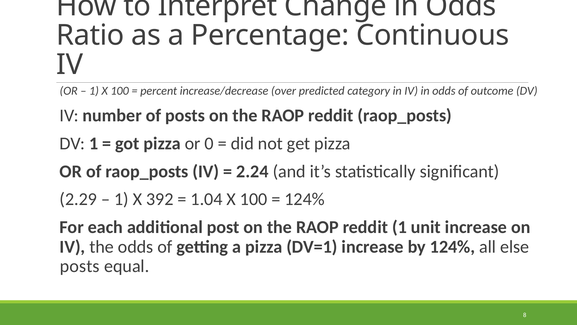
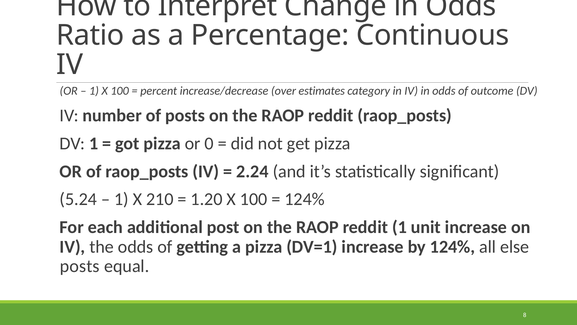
predicted: predicted -> estimates
2.29: 2.29 -> 5.24
392: 392 -> 210
1.04: 1.04 -> 1.20
